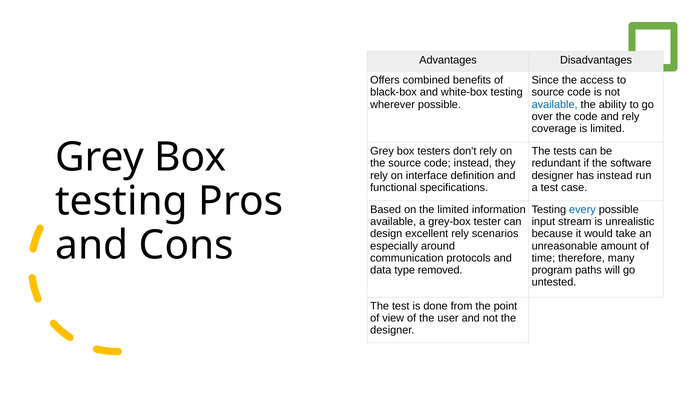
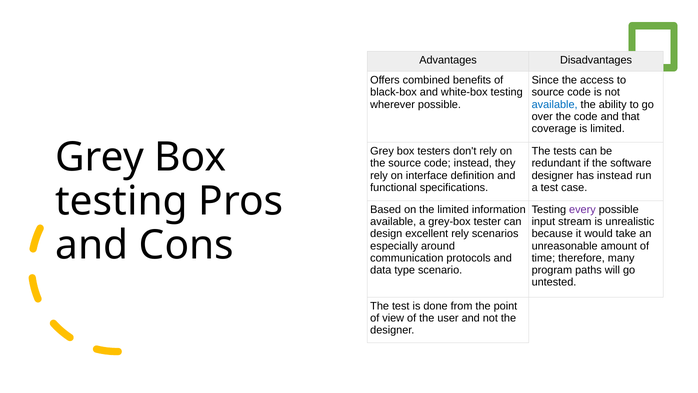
and rely: rely -> that
every colour: blue -> purple
removed: removed -> scenario
